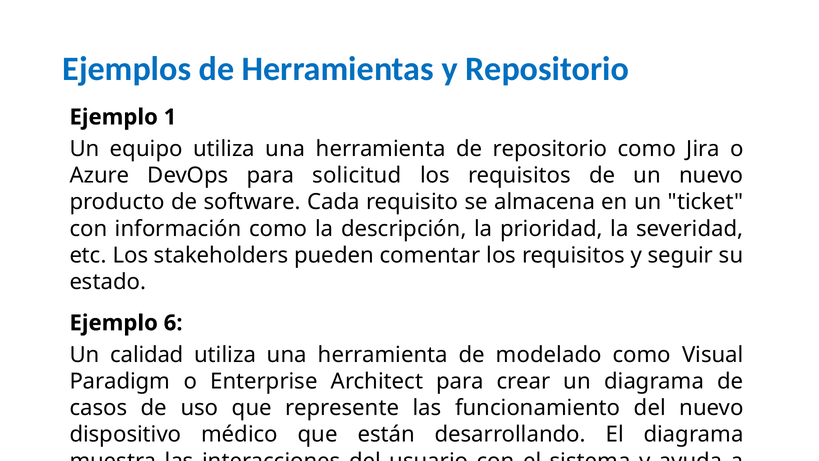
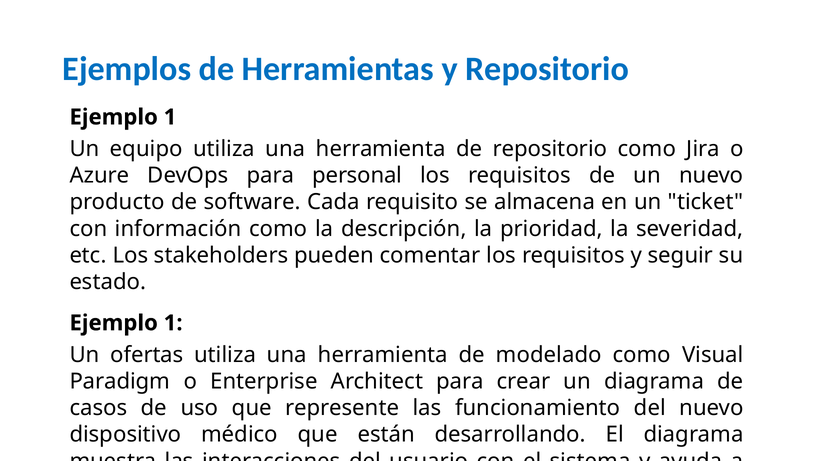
solicitud: solicitud -> personal
6 at (173, 323): 6 -> 1
calidad: calidad -> ofertas
